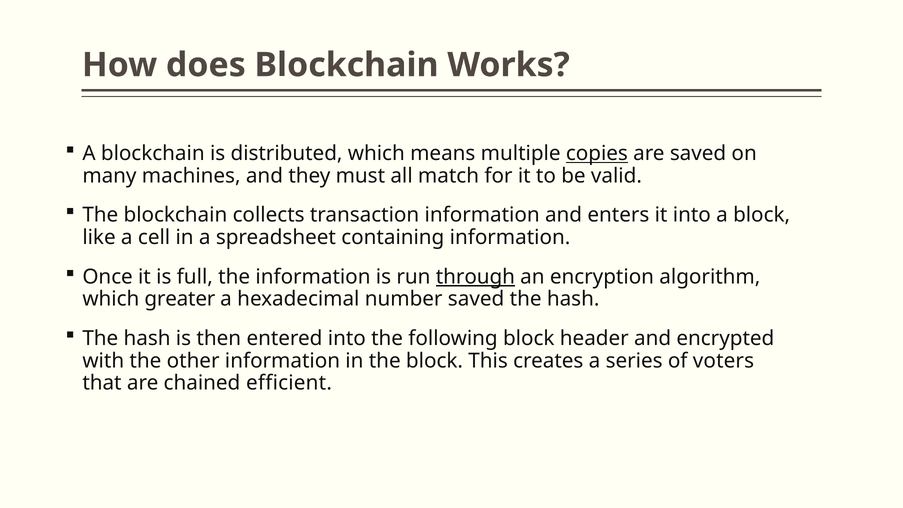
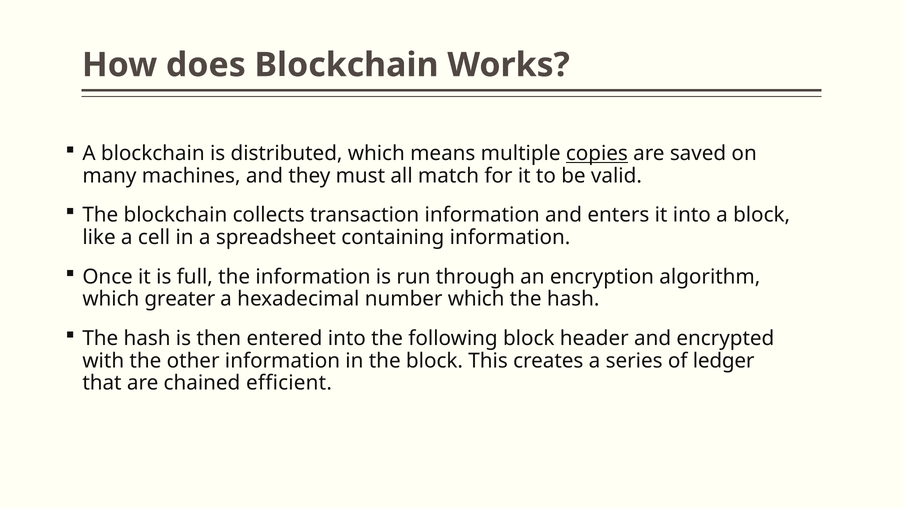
through underline: present -> none
number saved: saved -> which
voters: voters -> ledger
